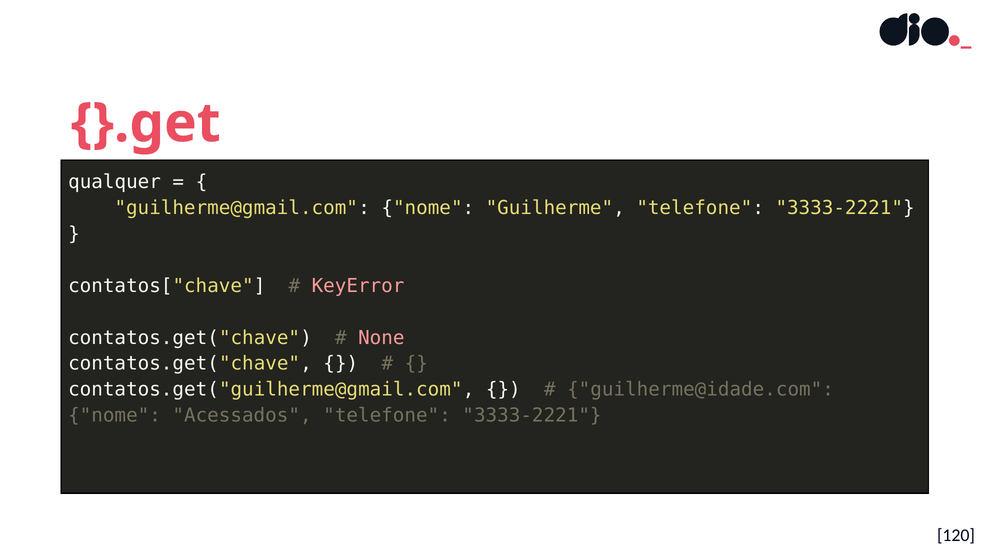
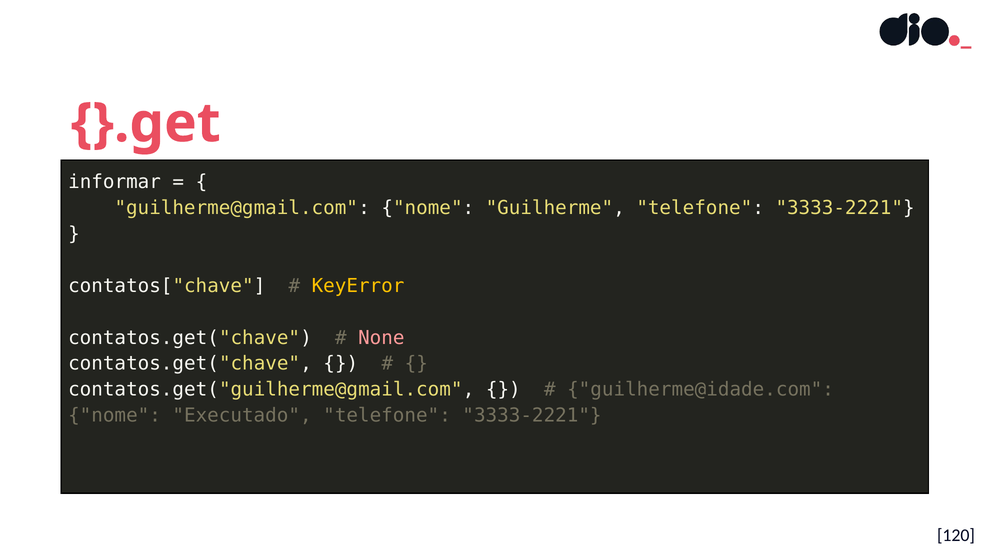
qualquer: qualquer -> informar
KeyError colour: pink -> yellow
Acessados: Acessados -> Executado
